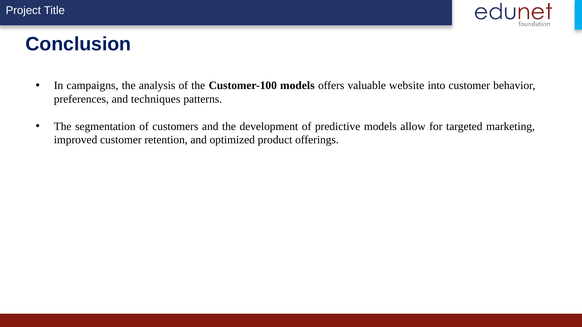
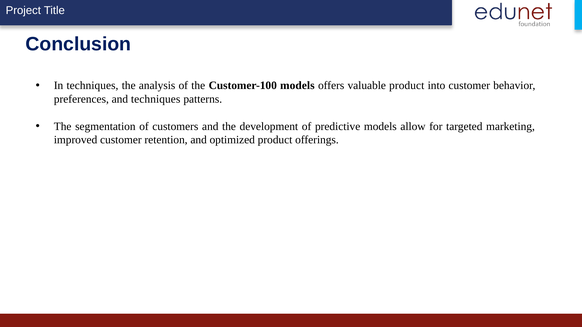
In campaigns: campaigns -> techniques
valuable website: website -> product
